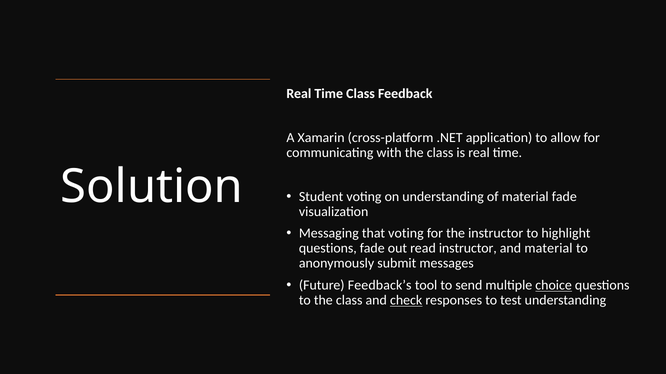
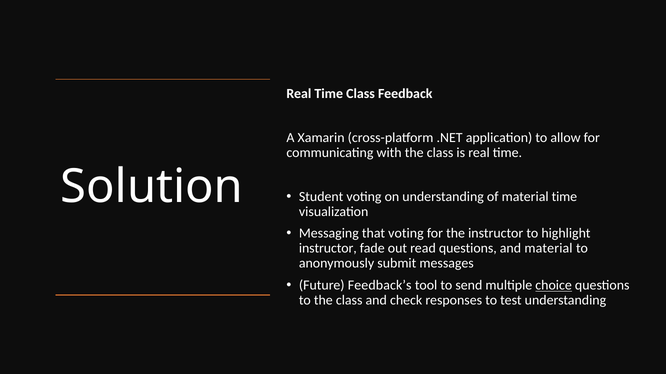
material fade: fade -> time
questions at (328, 249): questions -> instructor
read instructor: instructor -> questions
check underline: present -> none
